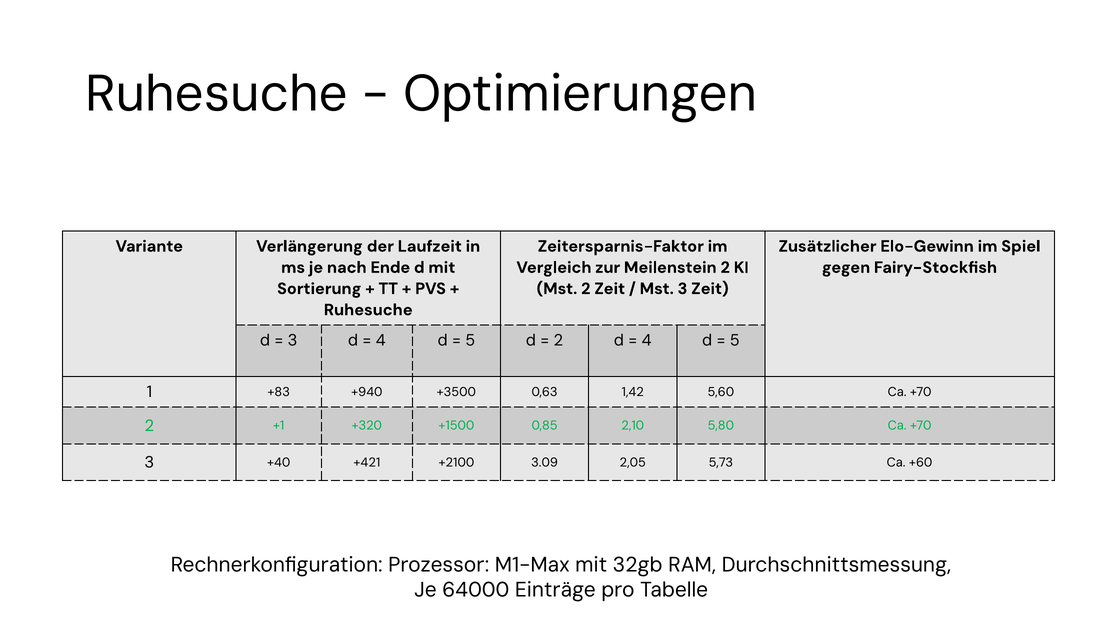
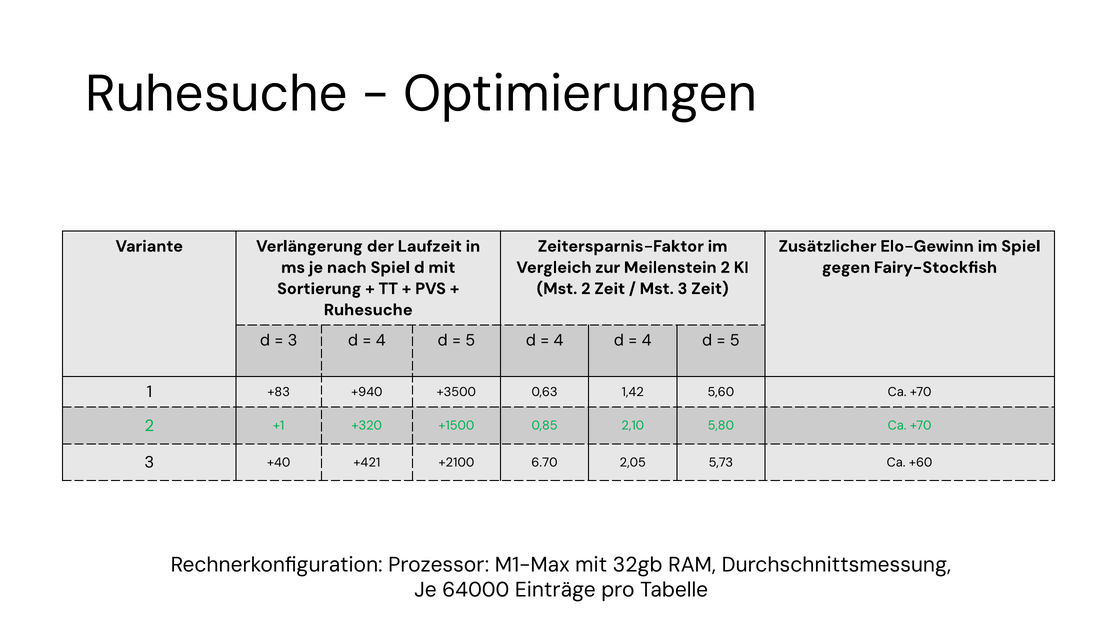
nach Ende: Ende -> Spiel
2 at (558, 340): 2 -> 4
3.09: 3.09 -> 6.70
